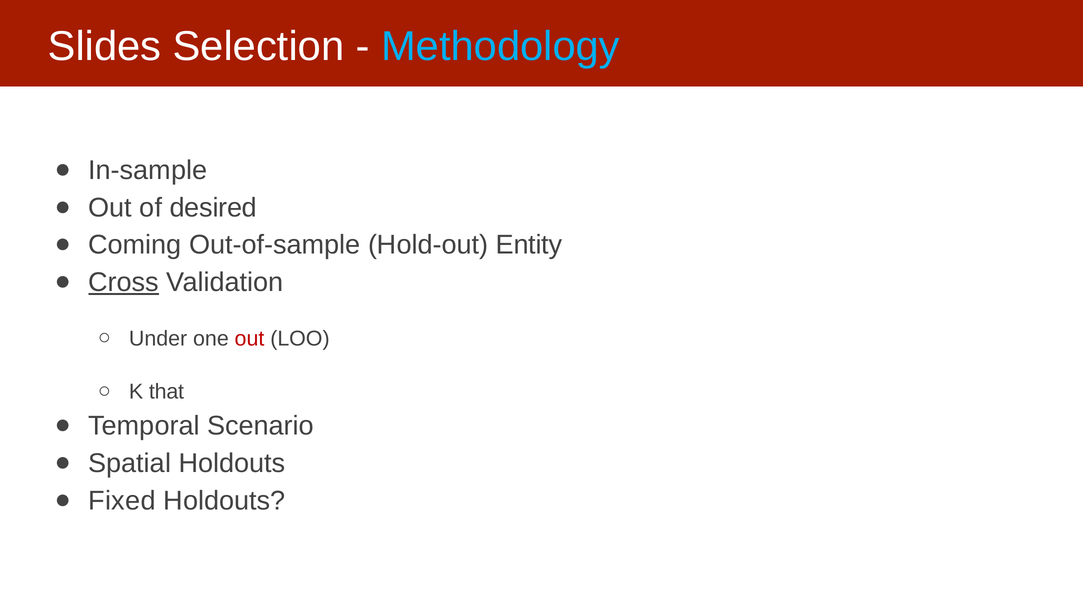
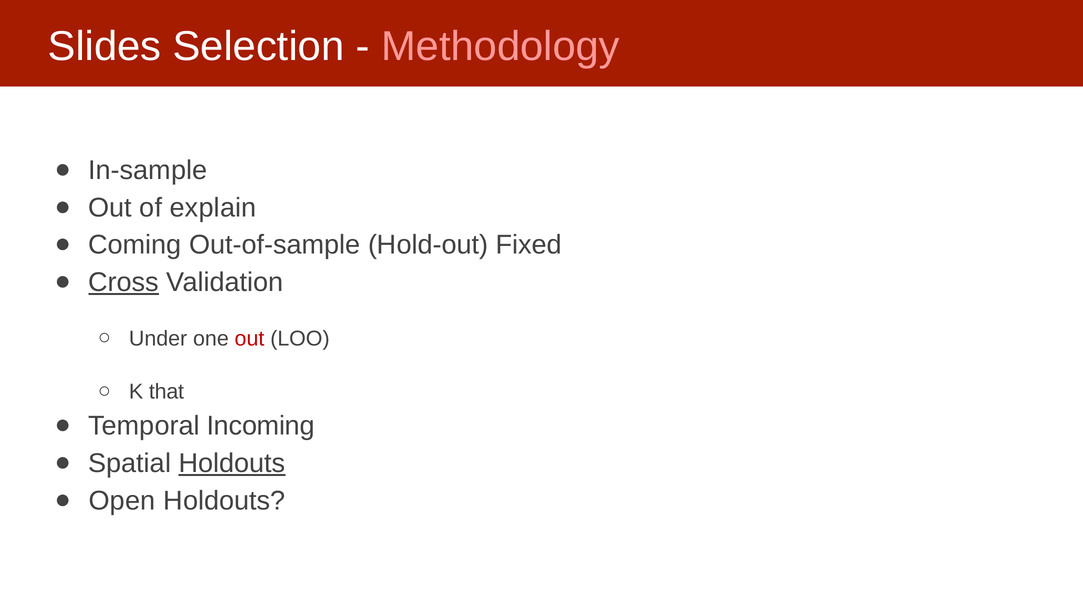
Methodology colour: light blue -> pink
desired: desired -> explain
Entity: Entity -> Fixed
Scenario: Scenario -> Incoming
Holdouts at (232, 464) underline: none -> present
Fixed: Fixed -> Open
